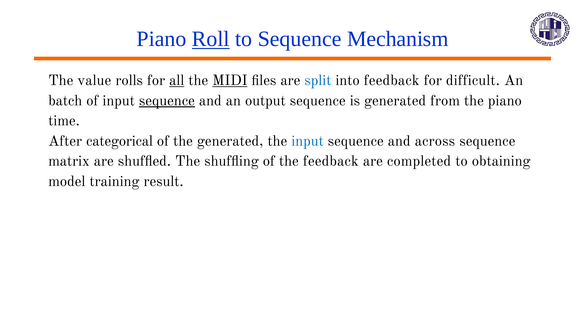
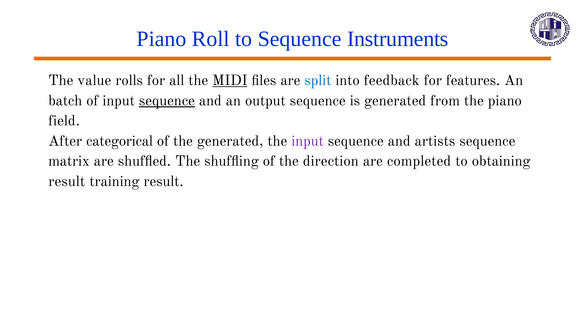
Roll underline: present -> none
Mechanism: Mechanism -> Instruments
all underline: present -> none
difficult: difficult -> features
time: time -> field
input at (308, 141) colour: blue -> purple
across: across -> artists
the feedback: feedback -> direction
model at (67, 181): model -> result
